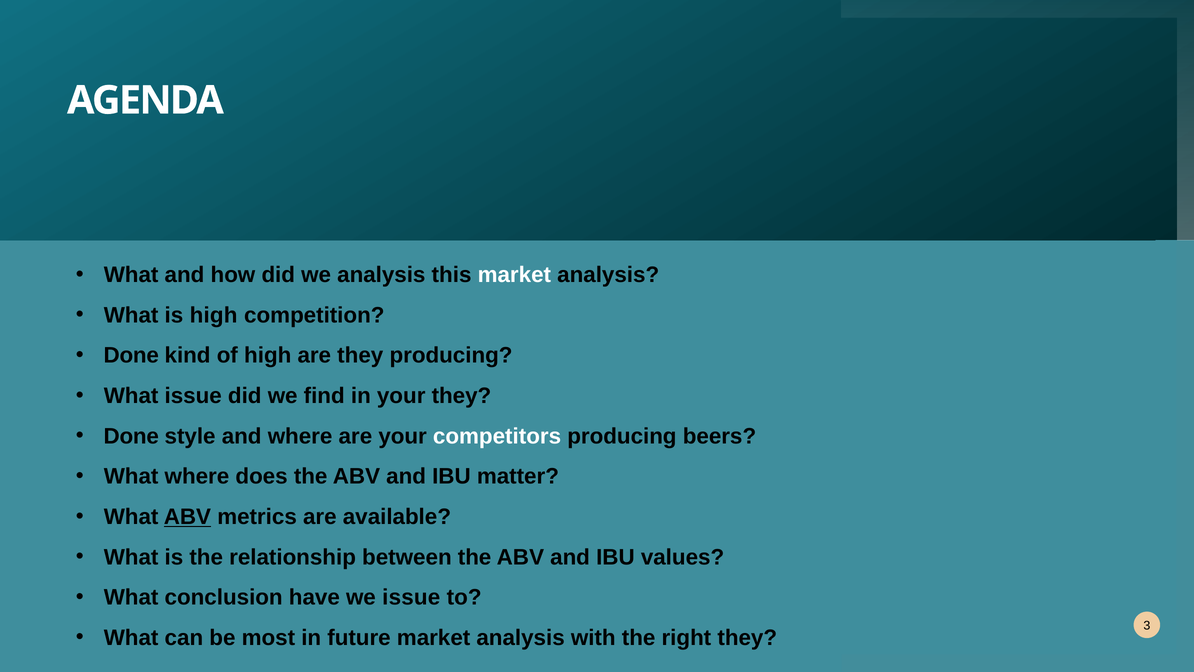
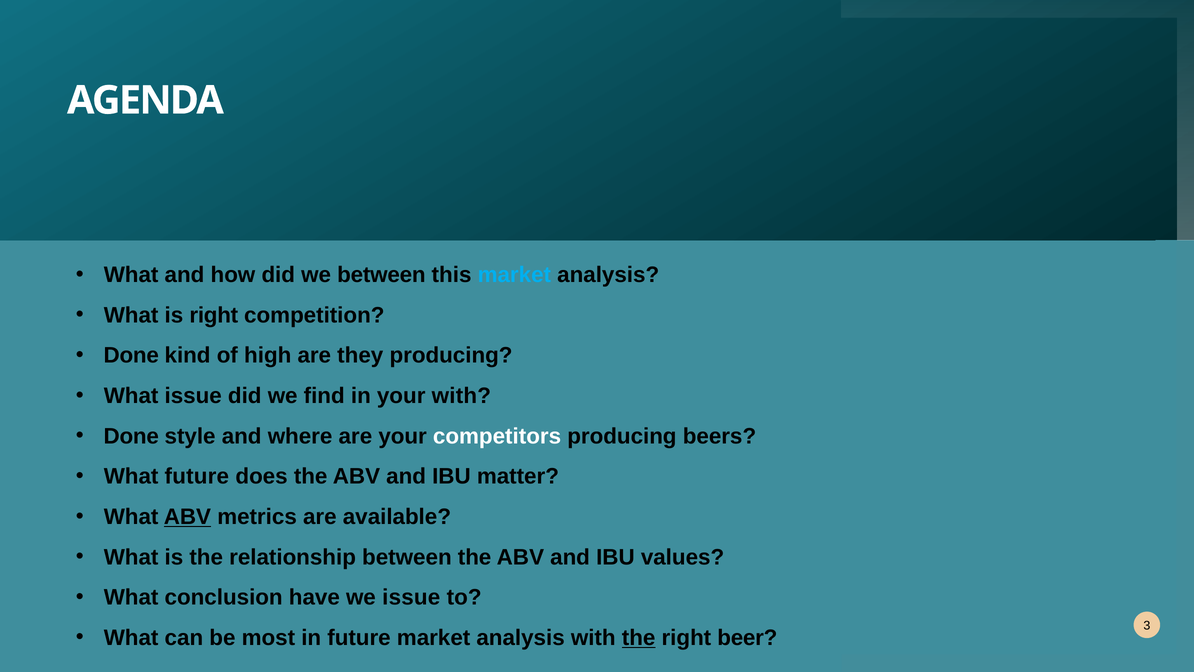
we analysis: analysis -> between
market at (514, 275) colour: white -> light blue
is high: high -> right
your they: they -> with
What where: where -> future
the at (639, 637) underline: none -> present
right they: they -> beer
